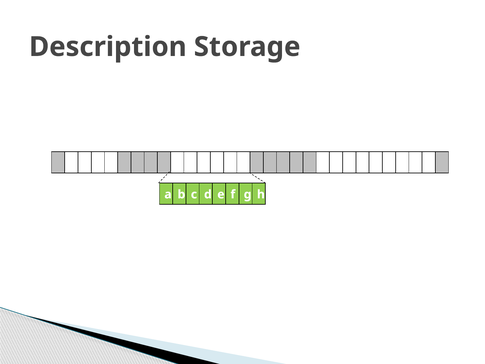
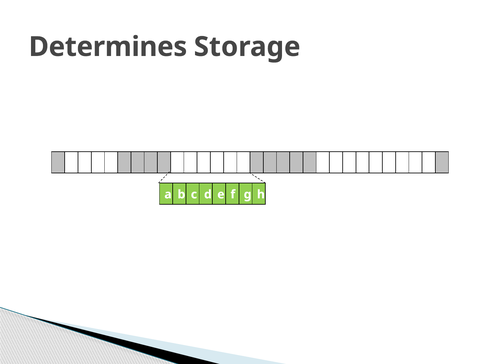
Description: Description -> Determines
